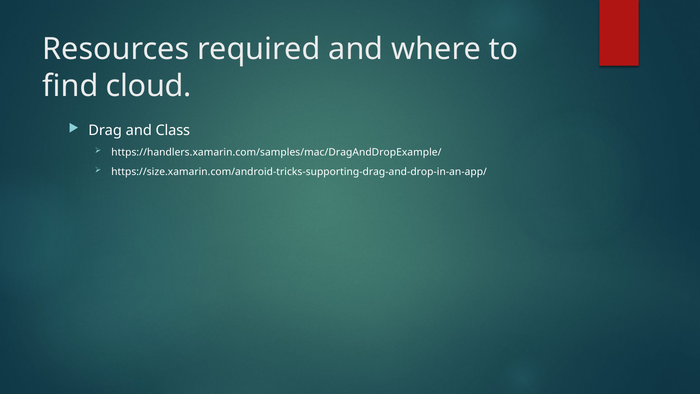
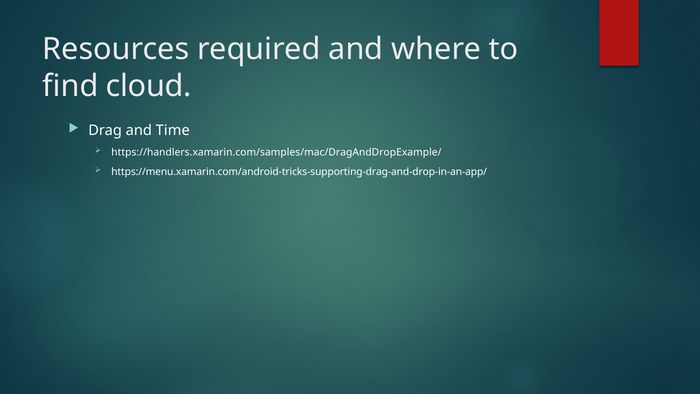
Class: Class -> Time
https://size.xamarin.com/android-tricks-supporting-drag-and-drop-in-an-app/: https://size.xamarin.com/android-tricks-supporting-drag-and-drop-in-an-app/ -> https://menu.xamarin.com/android-tricks-supporting-drag-and-drop-in-an-app/
